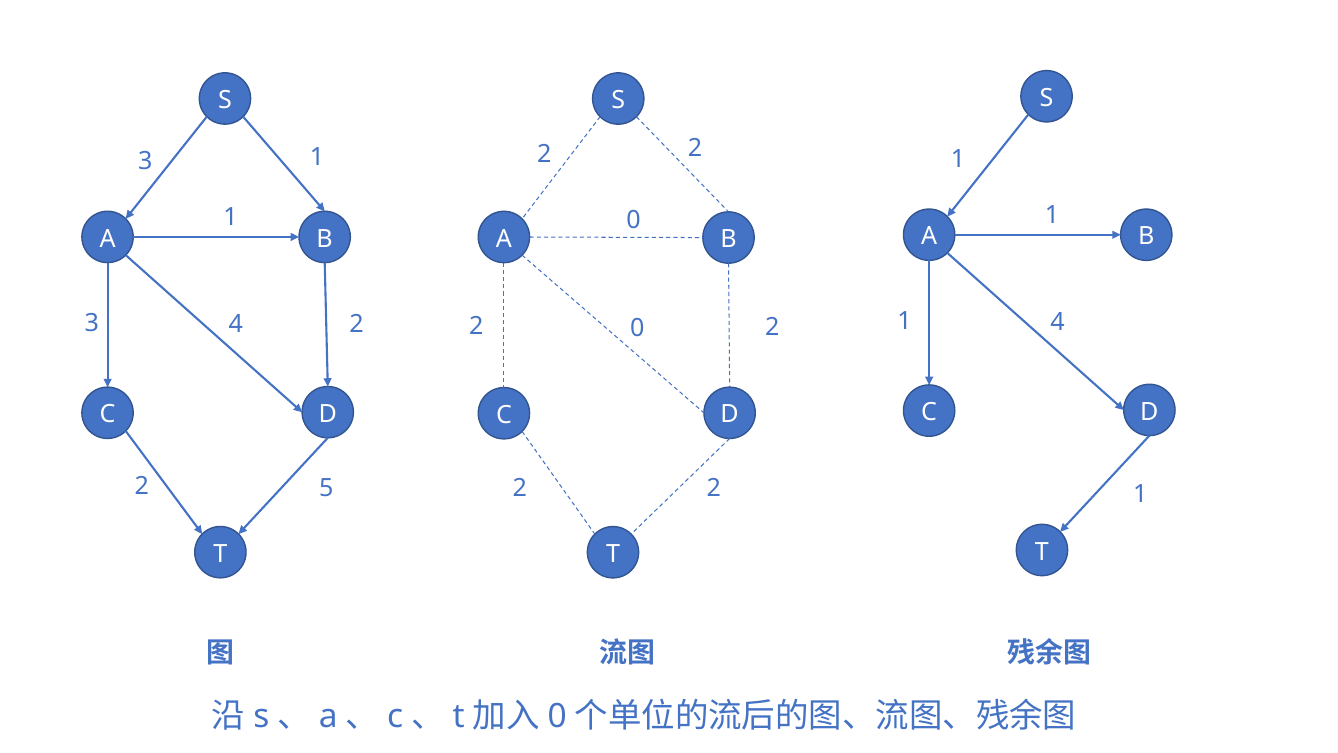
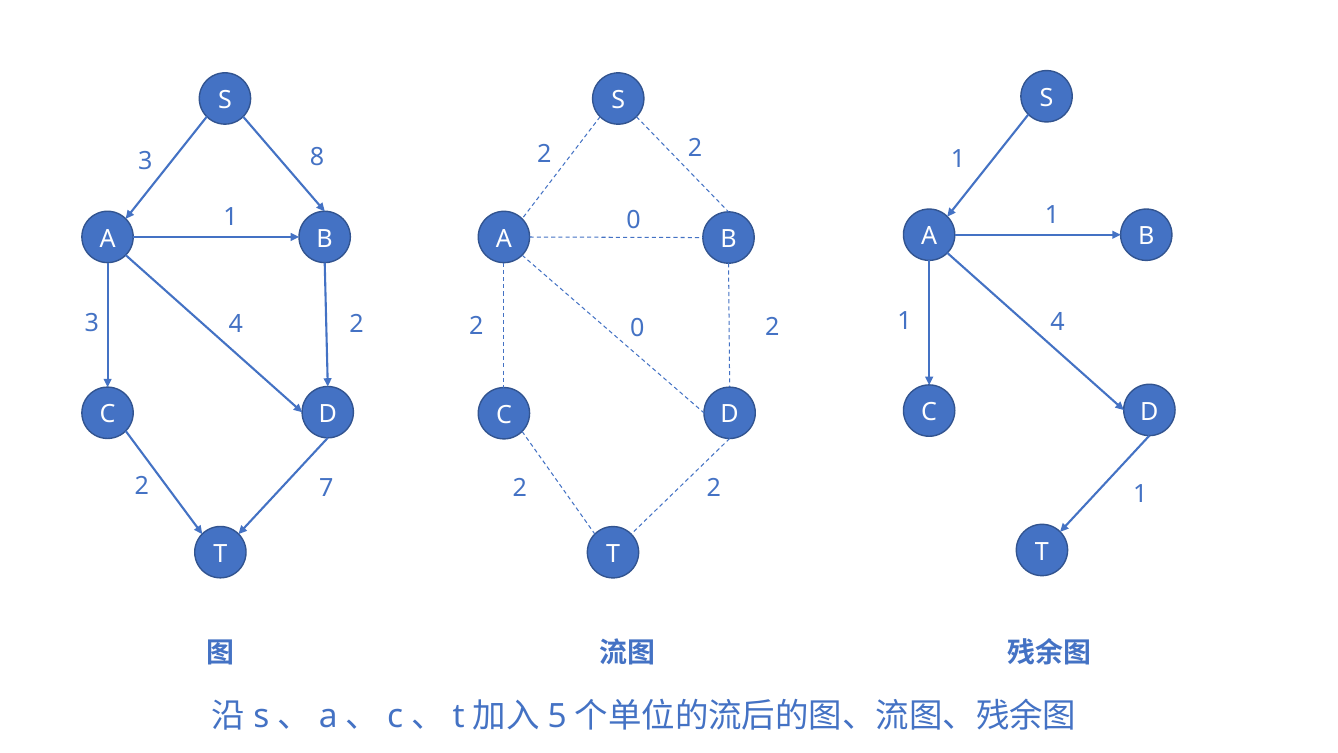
3 1: 1 -> 8
5: 5 -> 7
0 at (557, 716): 0 -> 5
